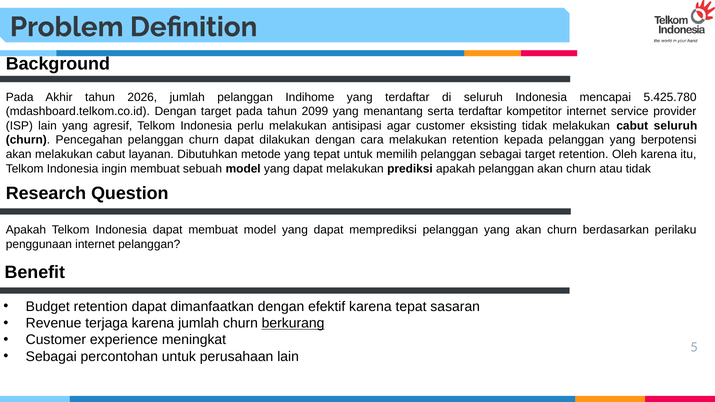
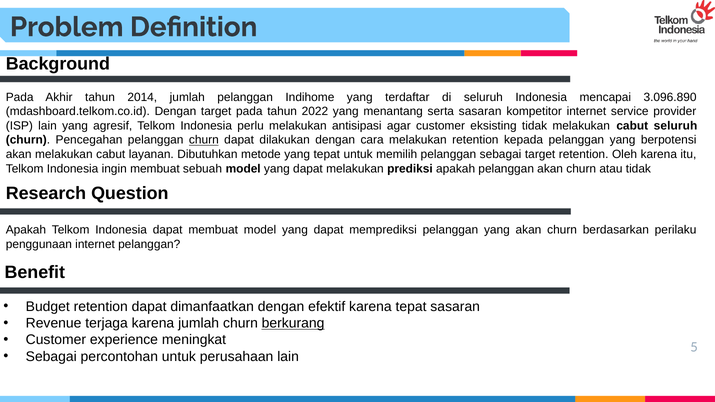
2026: 2026 -> 2014
5.425.780: 5.425.780 -> 3.096.890
2099: 2099 -> 2022
serta terdaftar: terdaftar -> sasaran
churn at (204, 140) underline: none -> present
